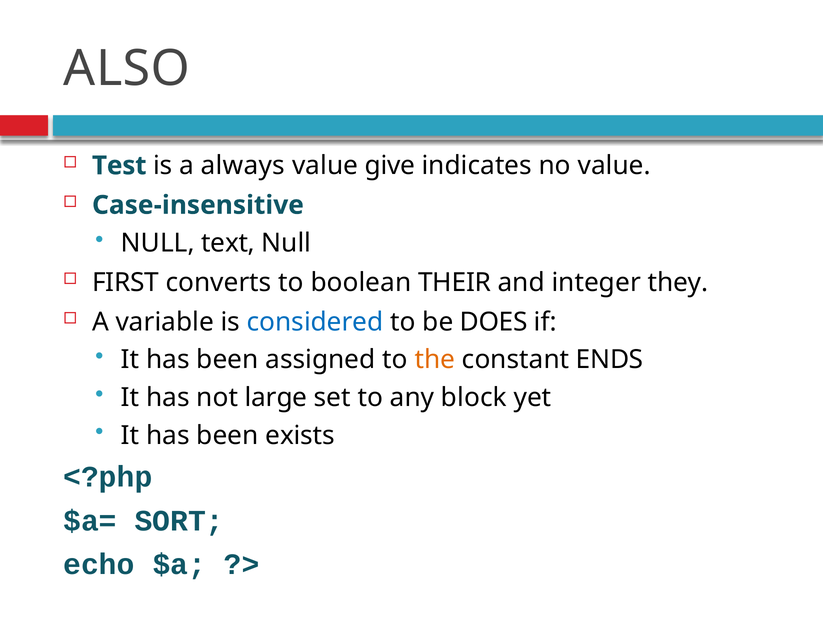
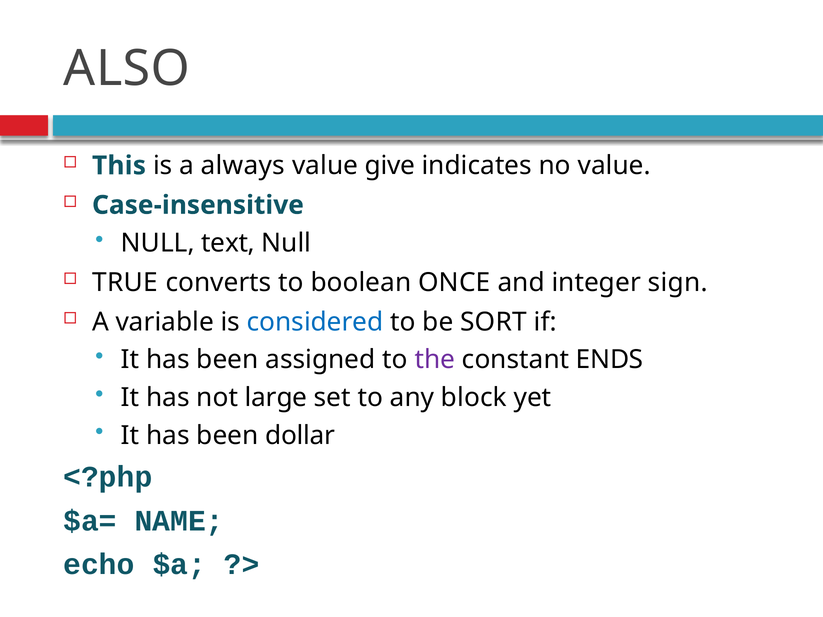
Test: Test -> This
FIRST: FIRST -> TRUE
THEIR: THEIR -> ONCE
they: they -> sign
DOES: DOES -> SORT
the colour: orange -> purple
exists: exists -> dollar
SORT: SORT -> NAME
